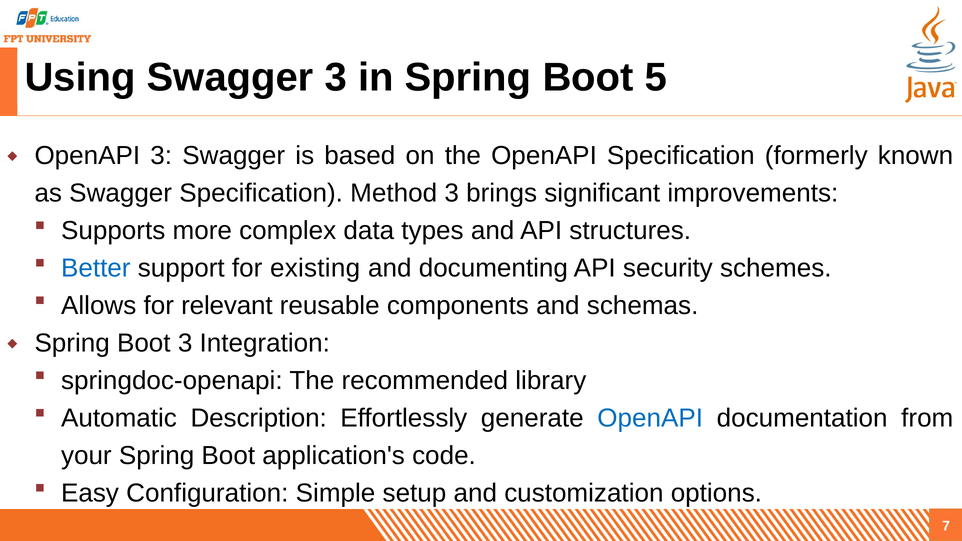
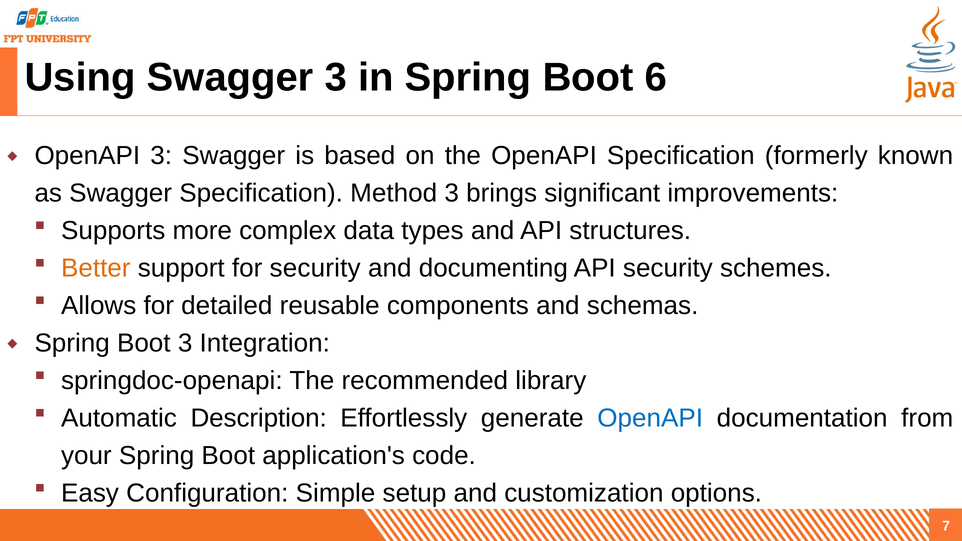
5: 5 -> 6
Better colour: blue -> orange
for existing: existing -> security
relevant: relevant -> detailed
